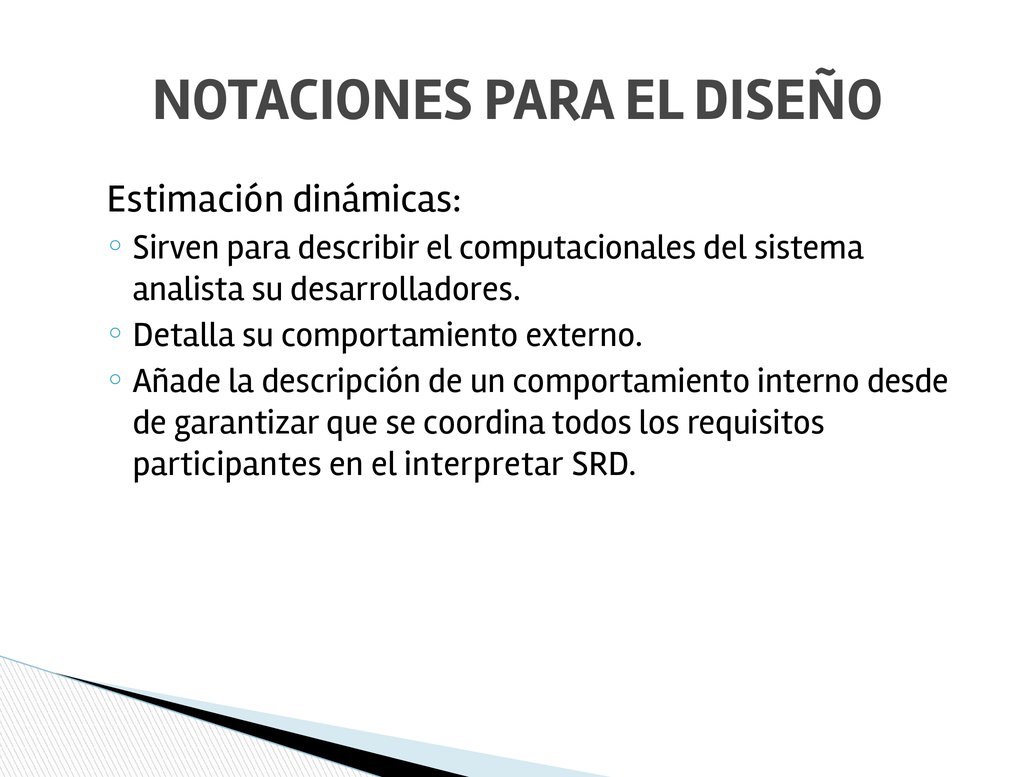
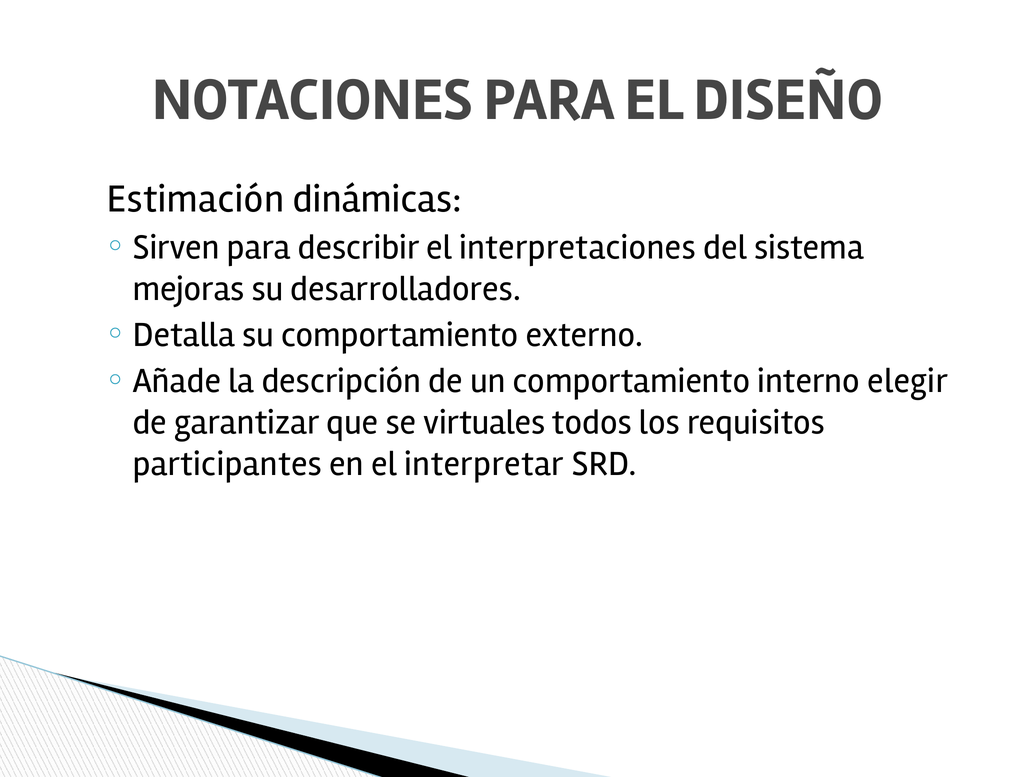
computacionales: computacionales -> interpretaciones
analista: analista -> mejoras
desde: desde -> elegir
coordina: coordina -> virtuales
